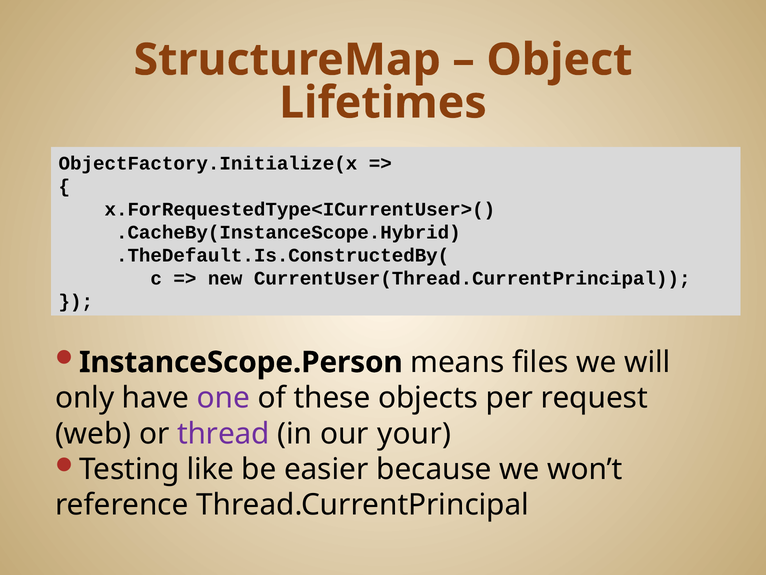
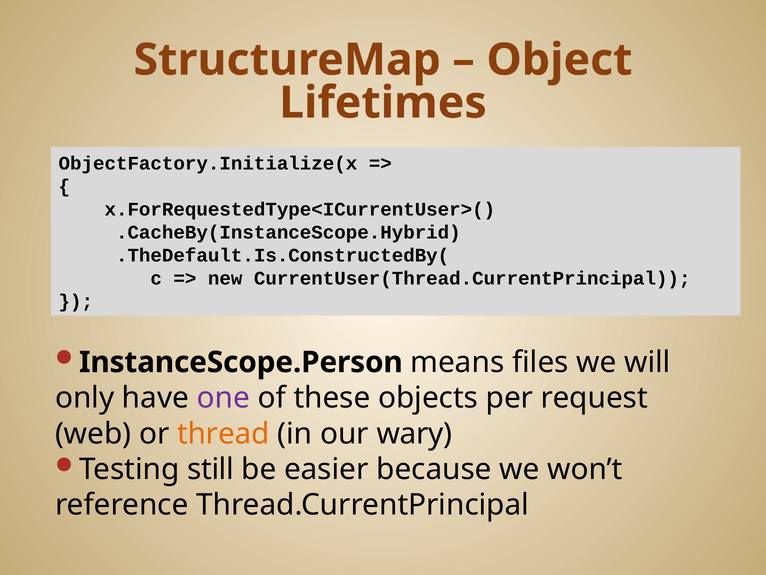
thread colour: purple -> orange
your: your -> wary
like: like -> still
